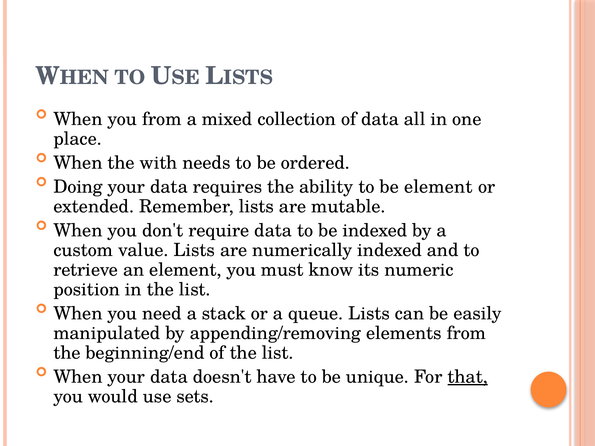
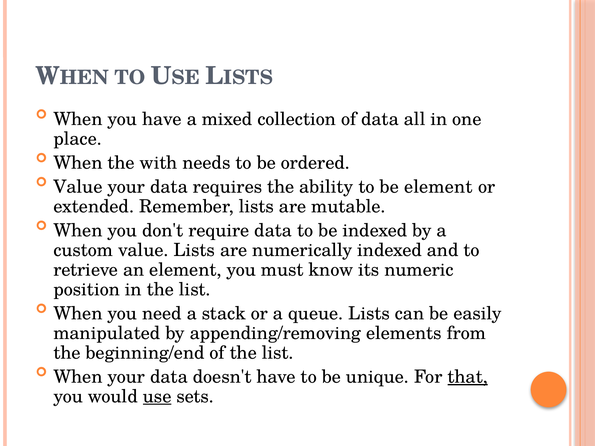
you from: from -> have
Doing at (78, 187): Doing -> Value
use underline: none -> present
